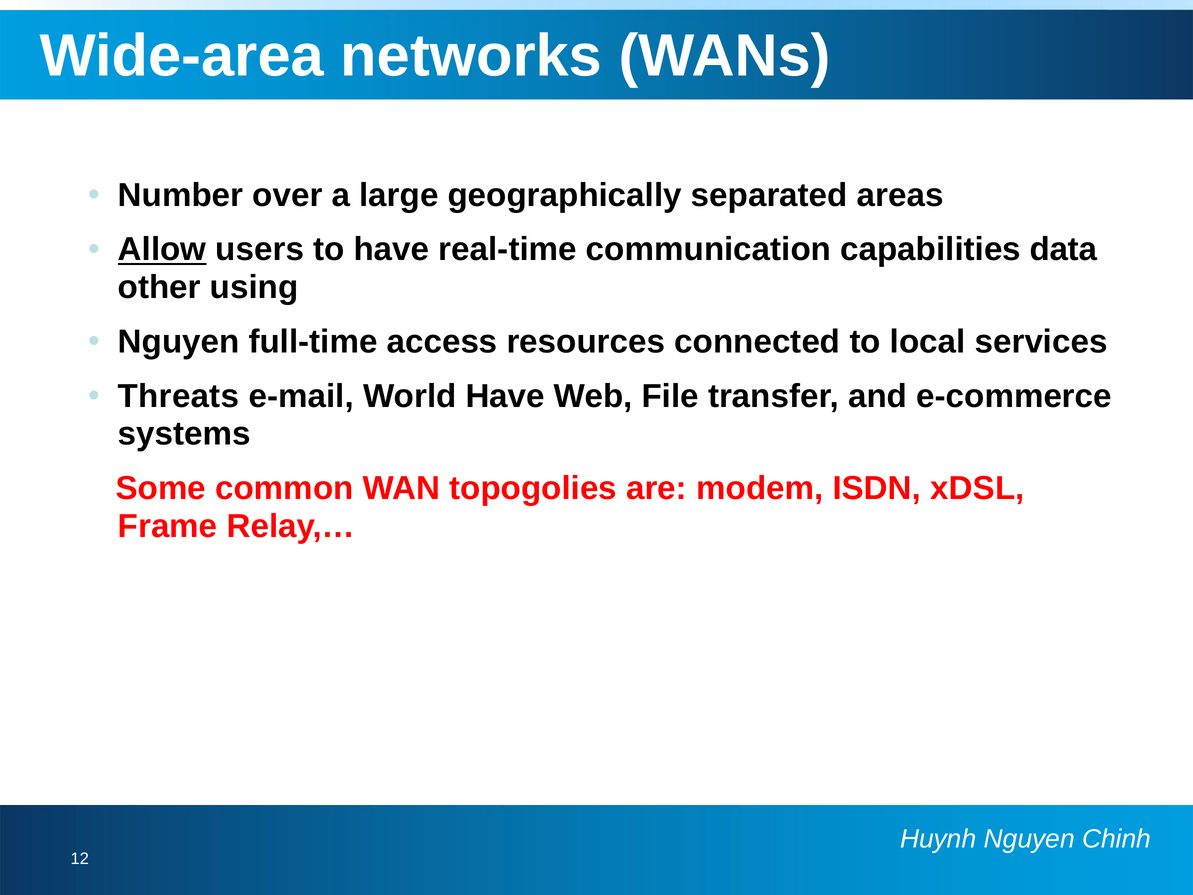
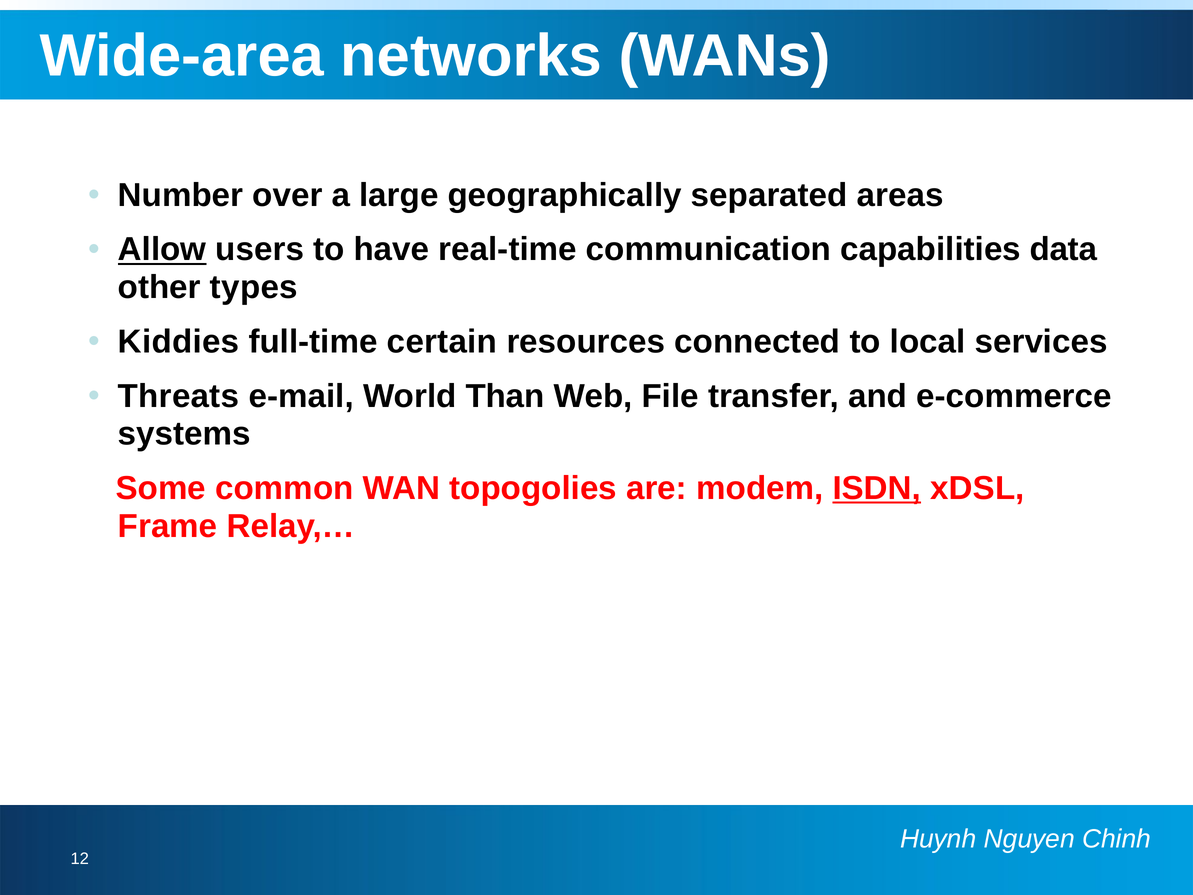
using: using -> types
Nguyen at (179, 342): Nguyen -> Kiddies
access: access -> certain
World Have: Have -> Than
ISDN underline: none -> present
